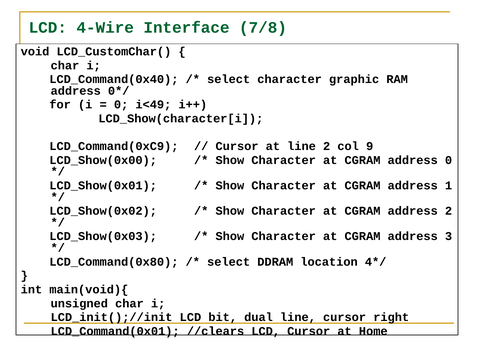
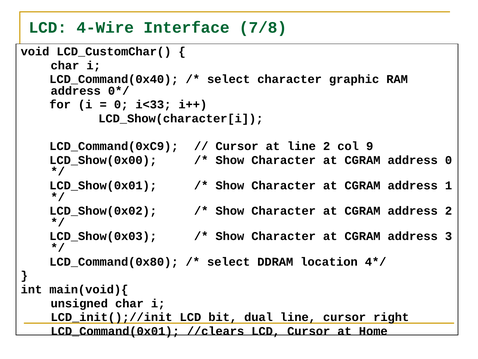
i<49: i<49 -> i<33
